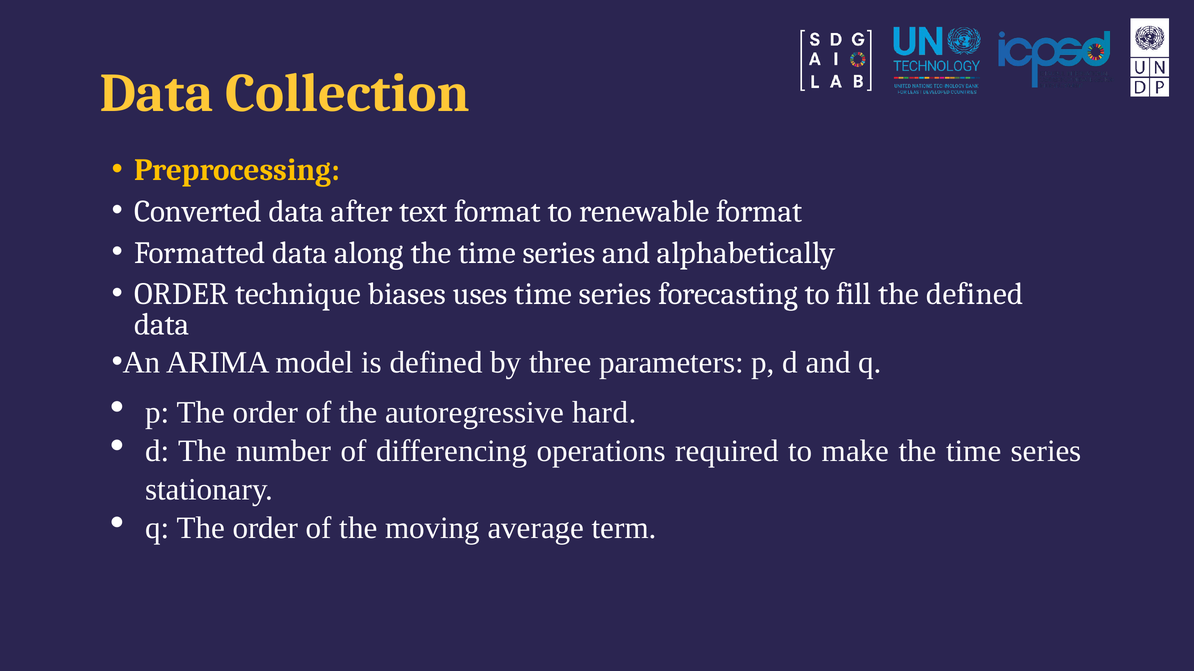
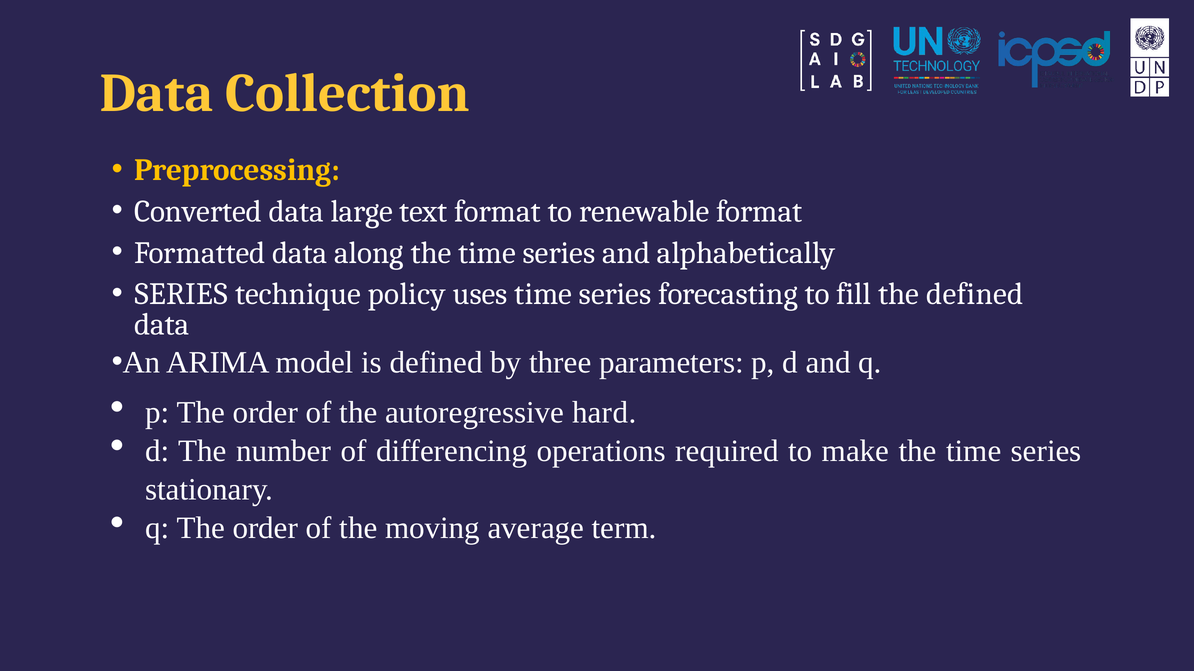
after: after -> large
ORDER at (181, 294): ORDER -> SERIES
biases: biases -> policy
